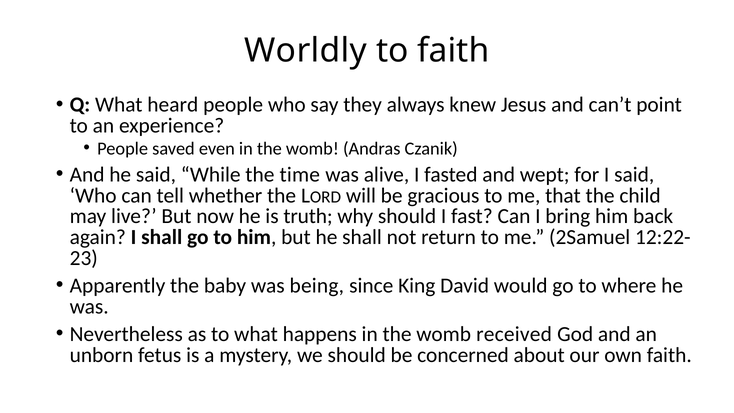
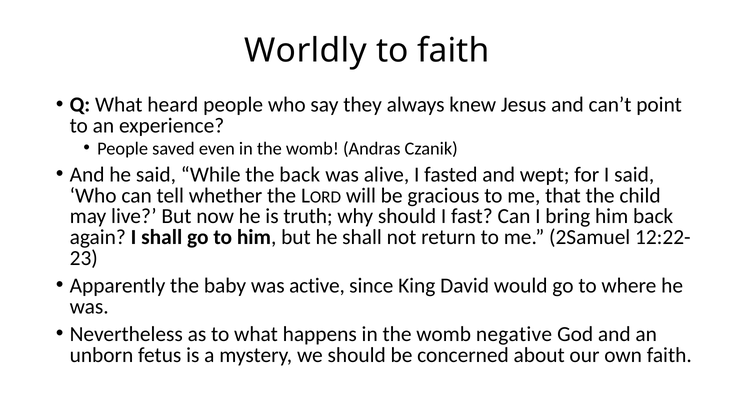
the time: time -> back
being: being -> active
received: received -> negative
